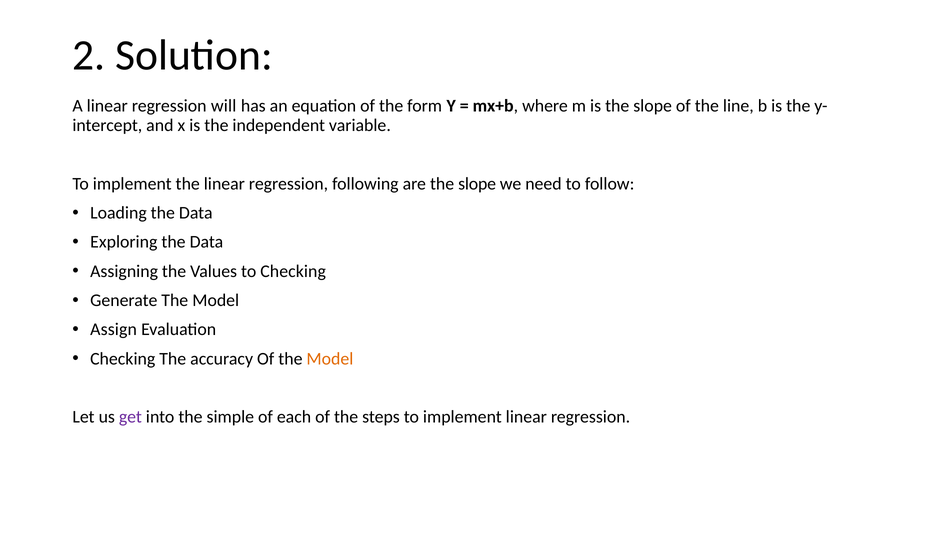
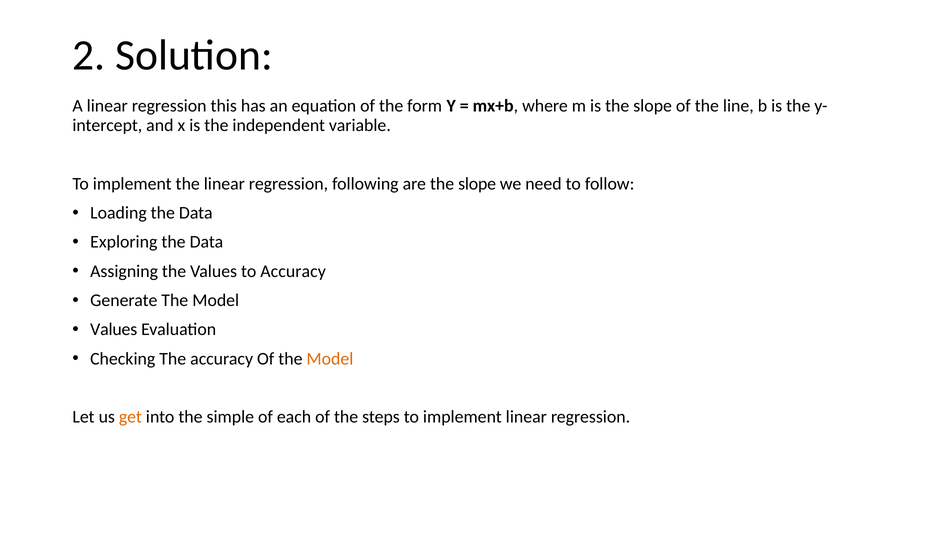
will: will -> this
to Checking: Checking -> Accuracy
Assign at (114, 329): Assign -> Values
get colour: purple -> orange
